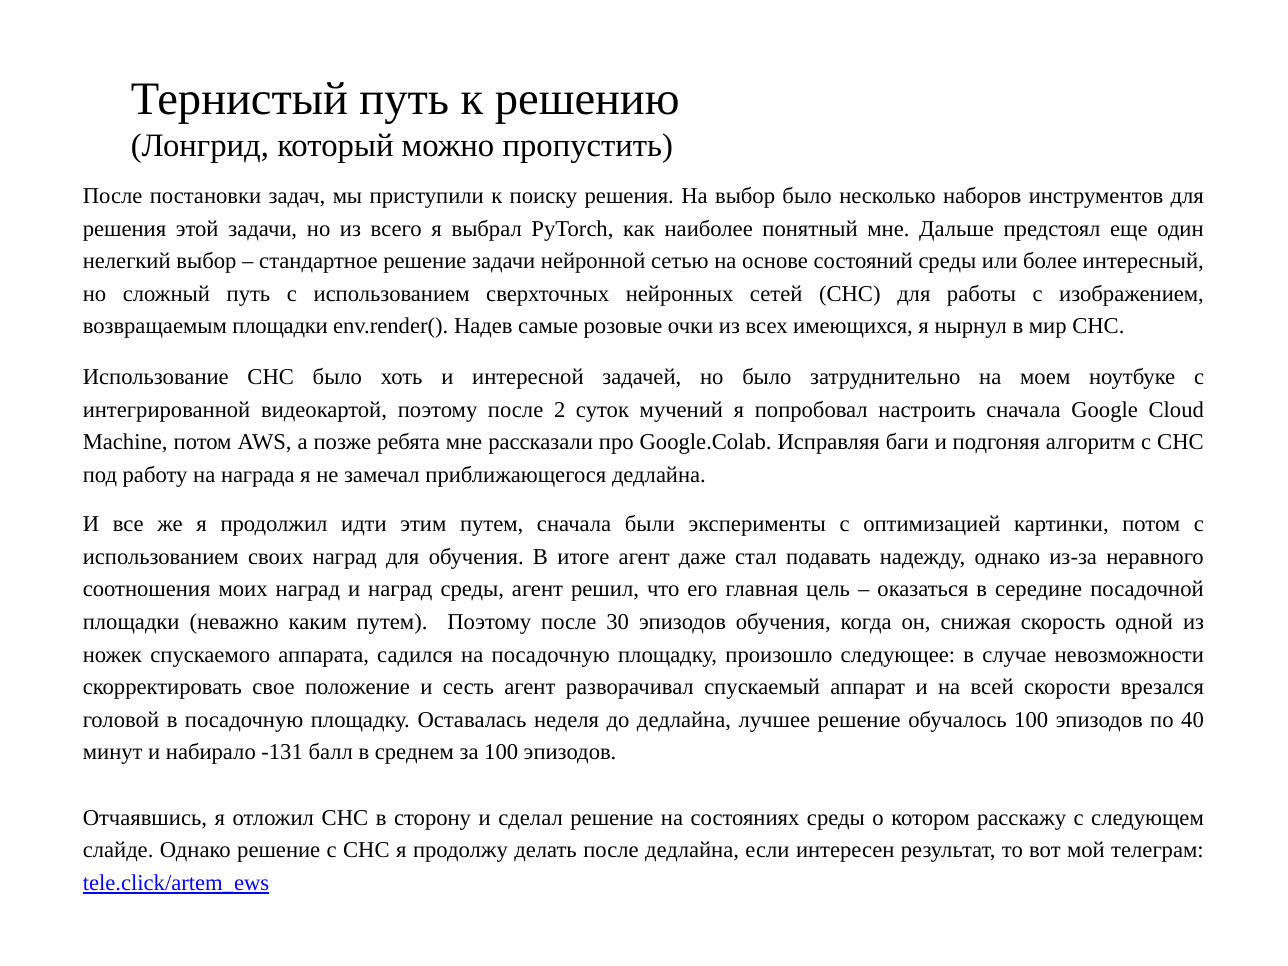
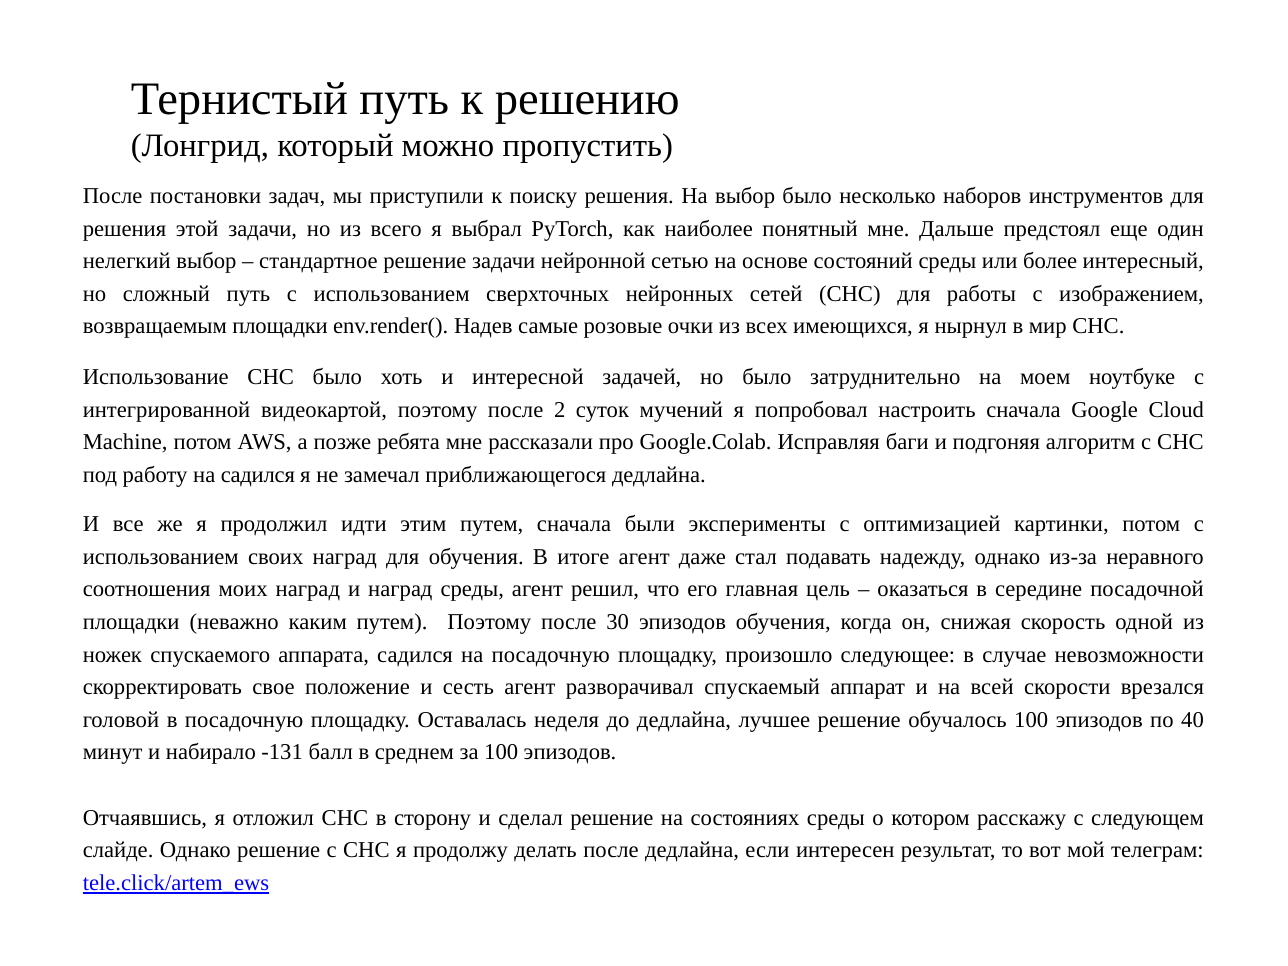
на награда: награда -> садился
